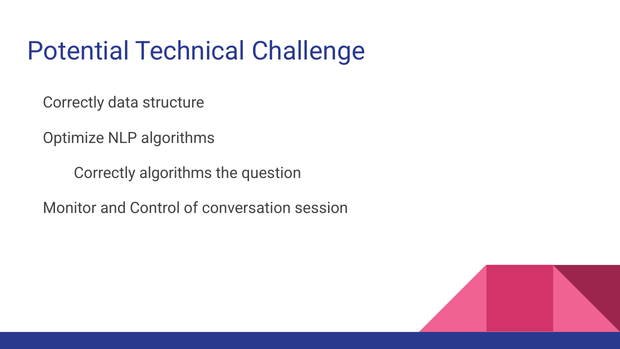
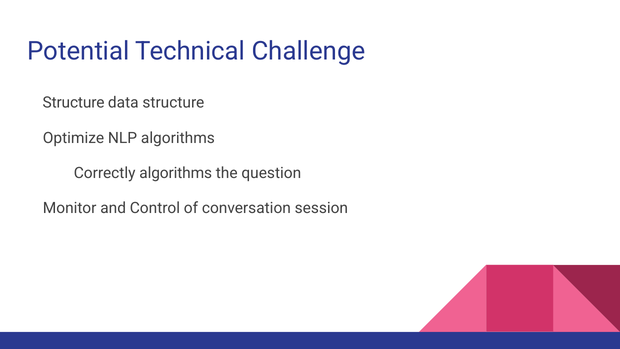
Correctly at (74, 103): Correctly -> Structure
